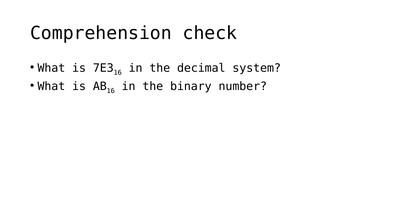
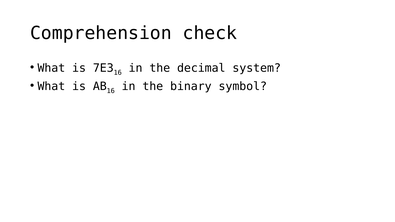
number: number -> symbol
